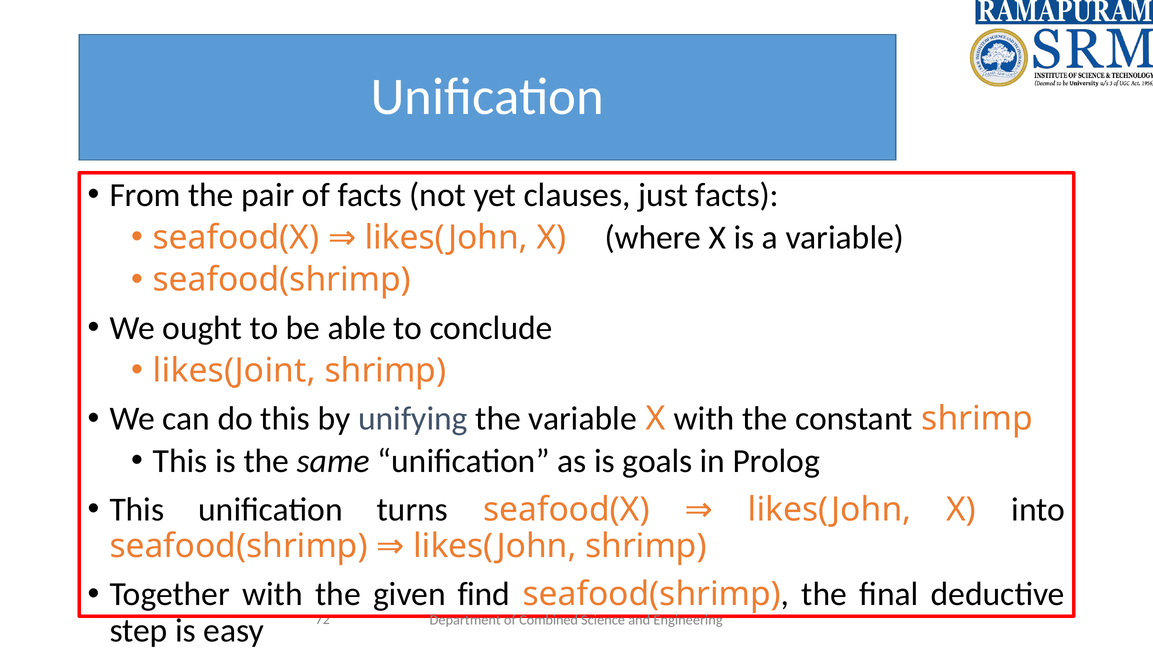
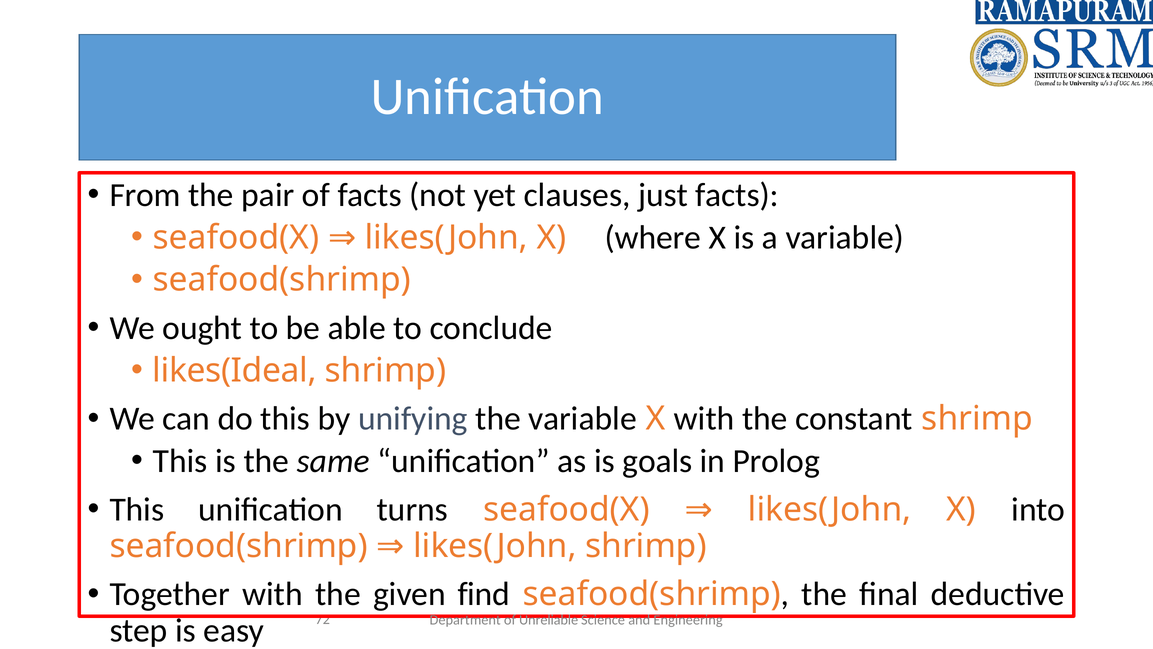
likes(Joint: likes(Joint -> likes(Ideal
Combined: Combined -> Unreliable
